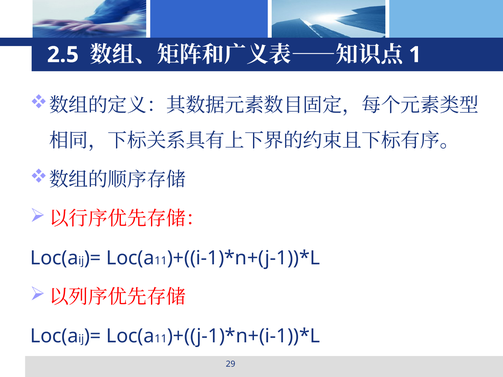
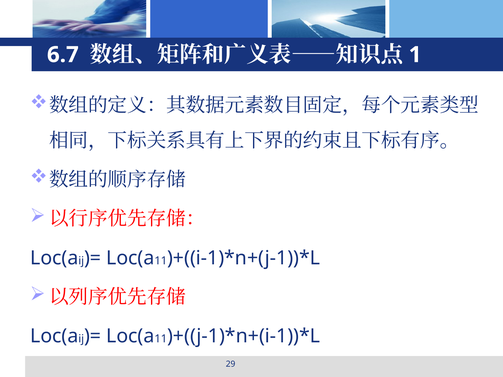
2.5: 2.5 -> 6.7
